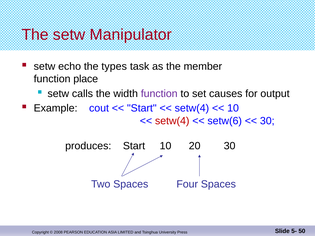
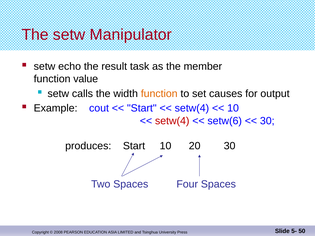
types: types -> result
place: place -> value
function at (159, 94) colour: purple -> orange
